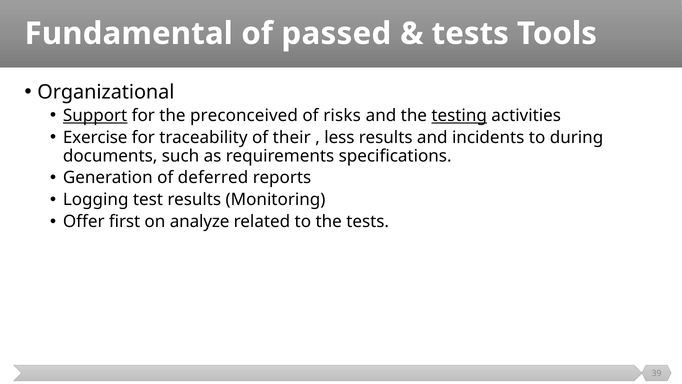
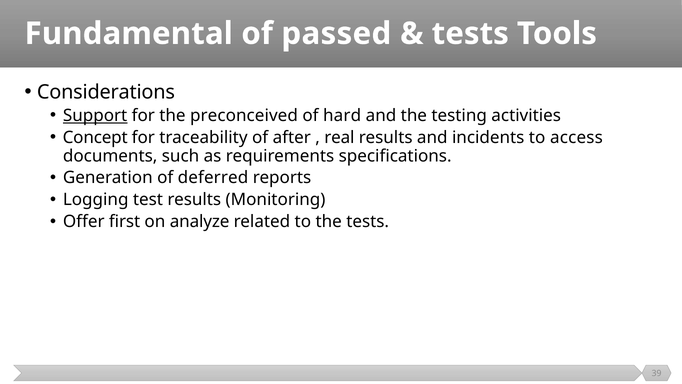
Organizational: Organizational -> Considerations
risks: risks -> hard
testing underline: present -> none
Exercise: Exercise -> Concept
their: their -> after
less: less -> real
during: during -> access
